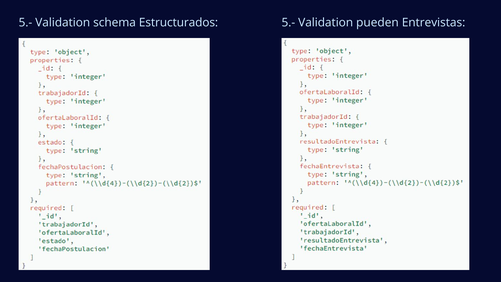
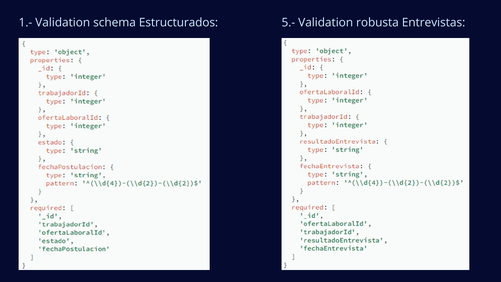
5.- at (25, 23): 5.- -> 1.-
pueden: pueden -> robusta
